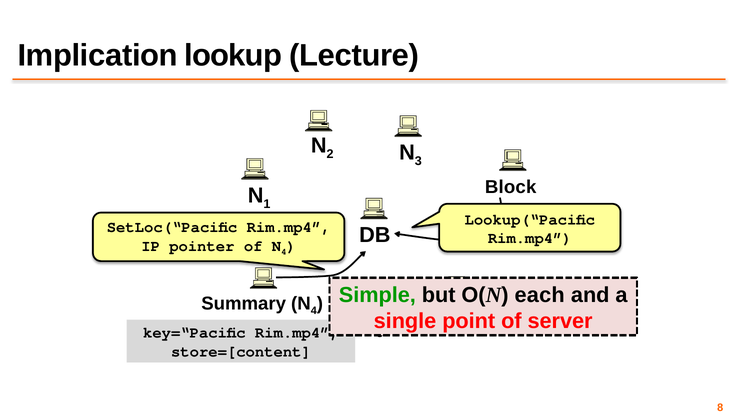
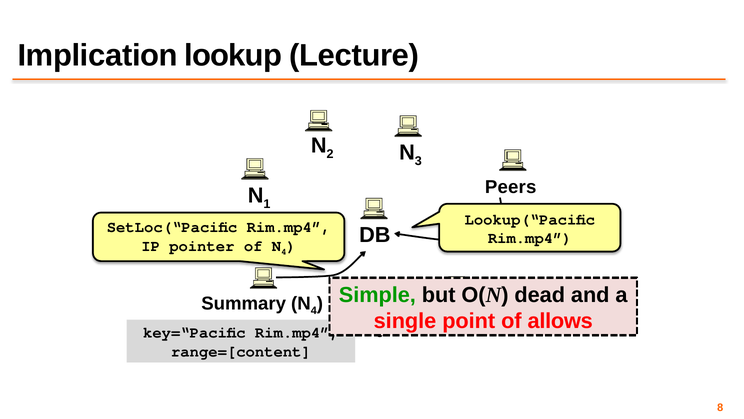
Block: Block -> Peers
each: each -> dead
server: server -> allows
store=[content: store=[content -> range=[content
